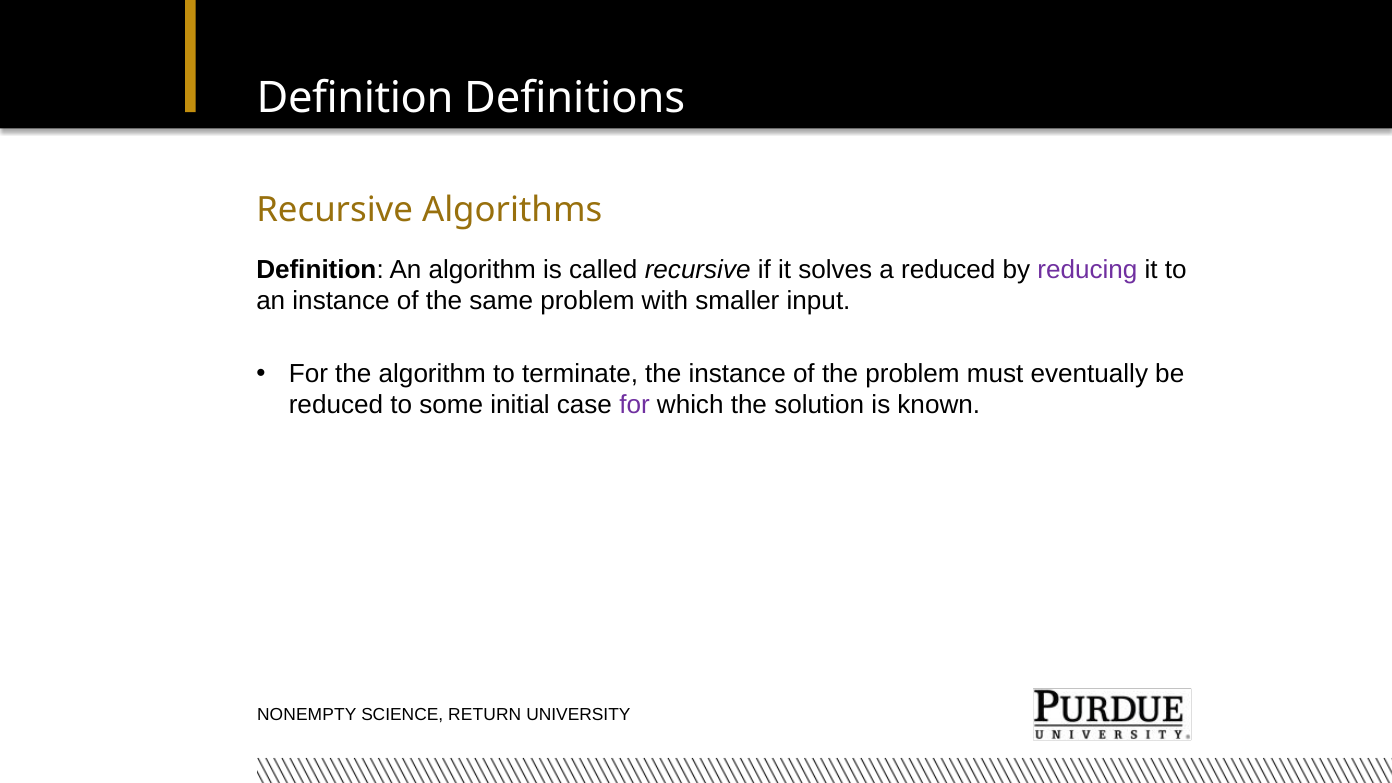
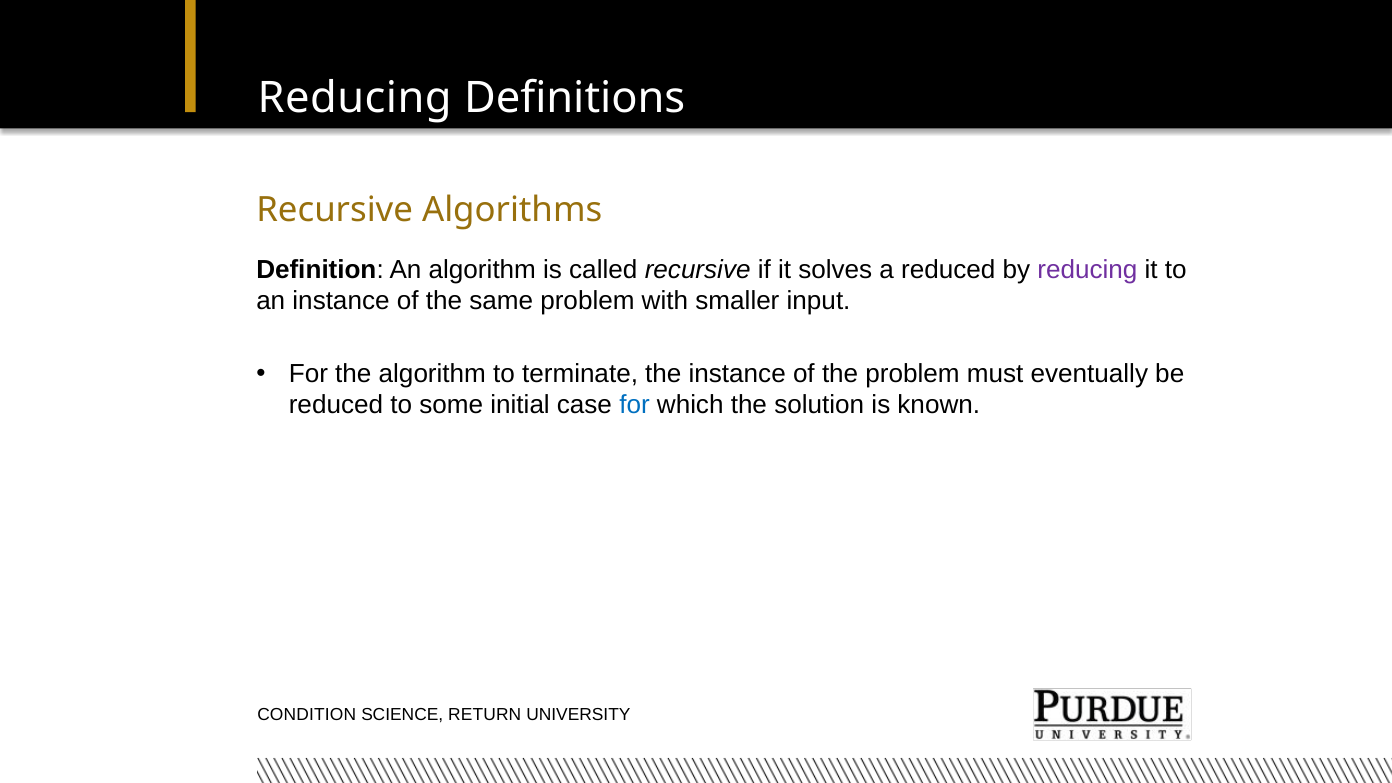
Definition at (355, 98): Definition -> Reducing
for at (635, 405) colour: purple -> blue
NONEMPTY: NONEMPTY -> CONDITION
